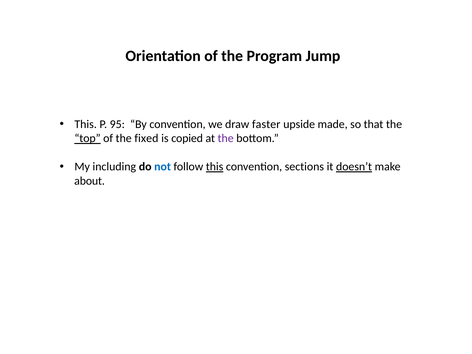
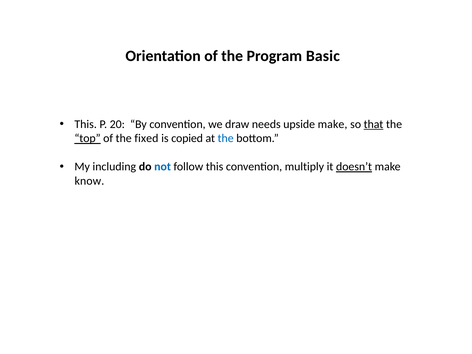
Jump: Jump -> Basic
95: 95 -> 20
faster: faster -> needs
upside made: made -> make
that underline: none -> present
the at (226, 138) colour: purple -> blue
this at (215, 167) underline: present -> none
sections: sections -> multiply
about: about -> know
